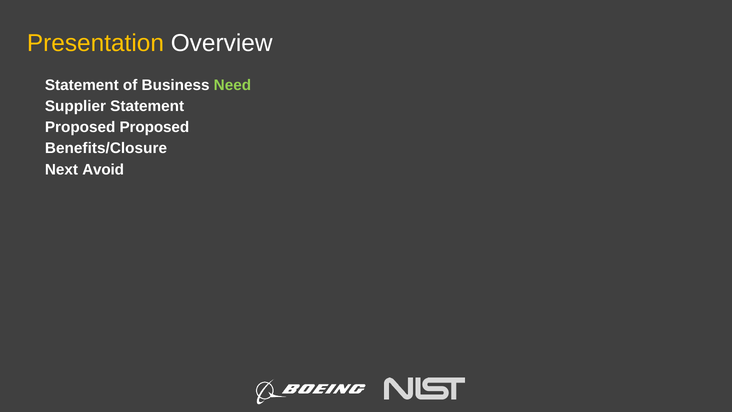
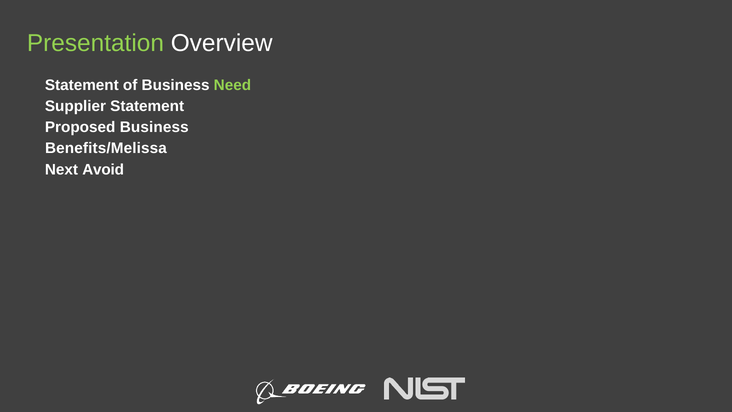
Presentation colour: yellow -> light green
Proposed Proposed: Proposed -> Business
Benefits/Closure: Benefits/Closure -> Benefits/Melissa
